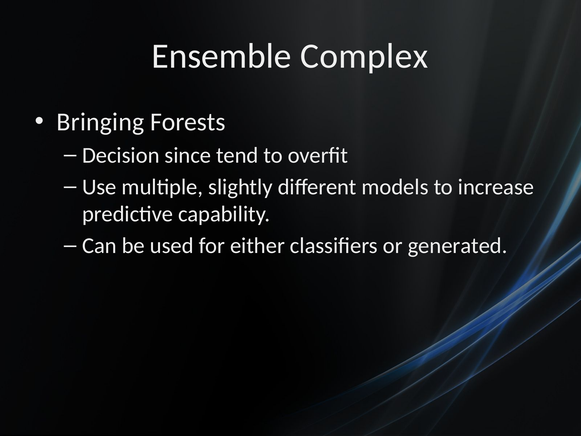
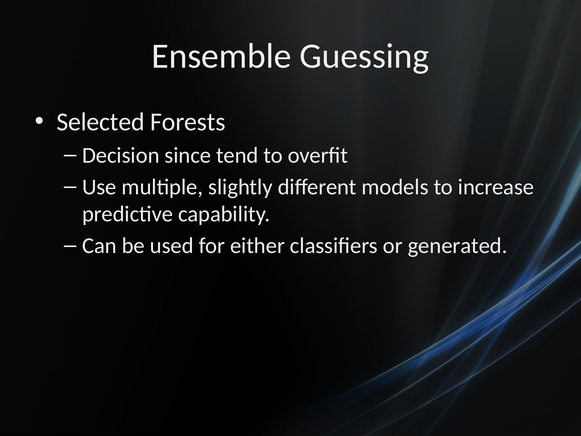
Complex: Complex -> Guessing
Bringing: Bringing -> Selected
